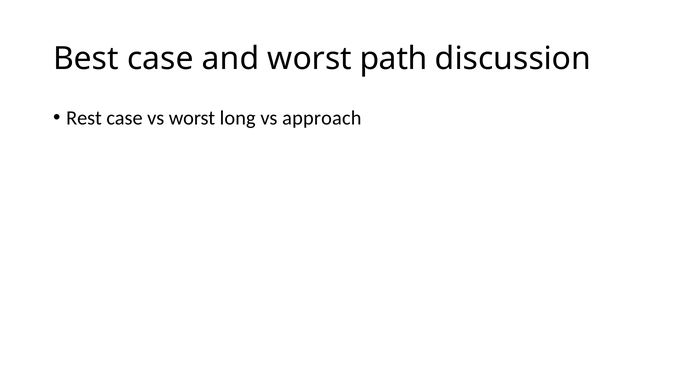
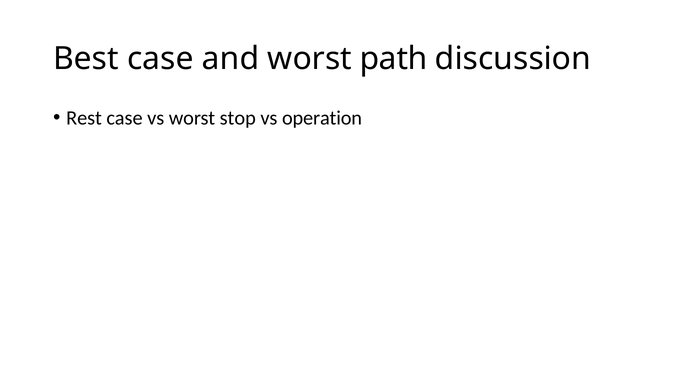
long: long -> stop
approach: approach -> operation
